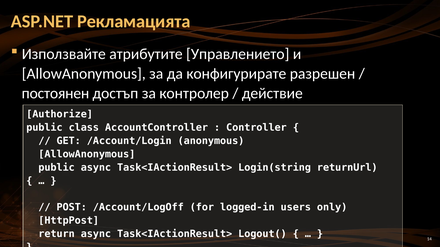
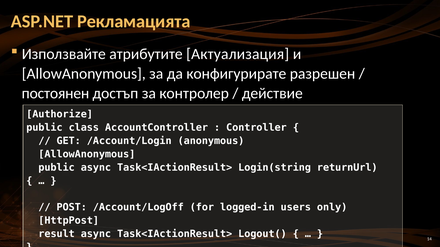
Управлението: Управлението -> Актуализация
return: return -> result
